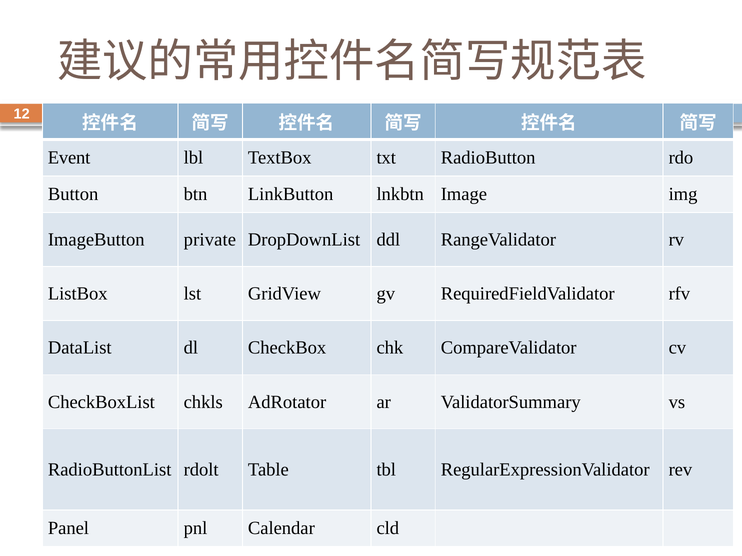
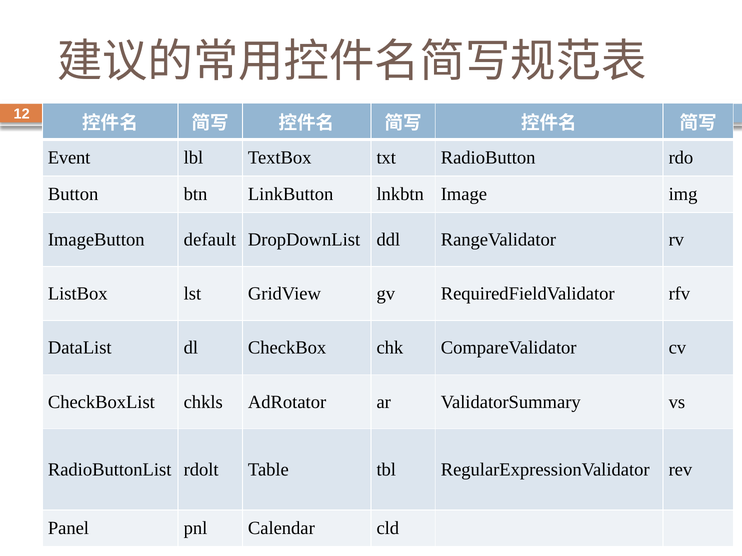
private: private -> default
